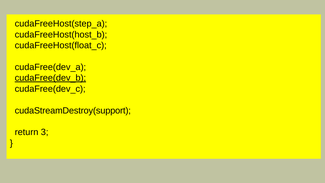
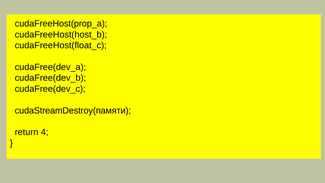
cudaFreeHost(step_a: cudaFreeHost(step_a -> cudaFreeHost(prop_a
cudaFree(dev_b underline: present -> none
cudaStreamDestroy(support: cudaStreamDestroy(support -> cudaStreamDestroy(памяти
3: 3 -> 4
